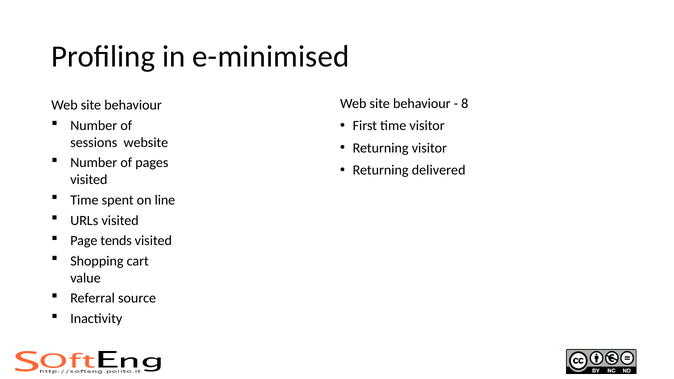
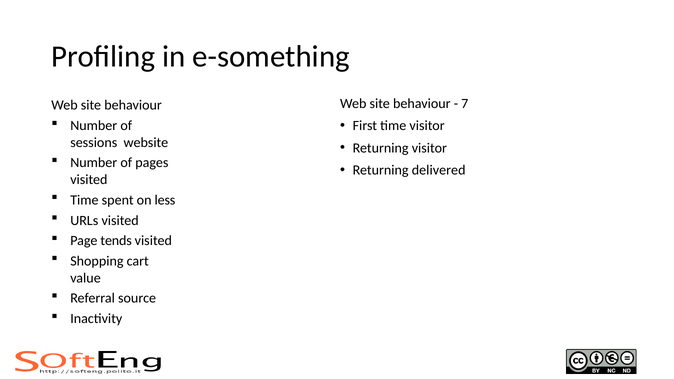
e-minimised: e-minimised -> e-something
8: 8 -> 7
line: line -> less
